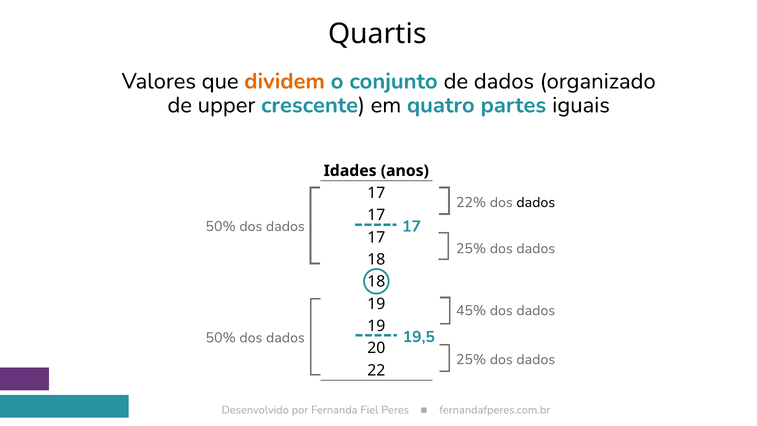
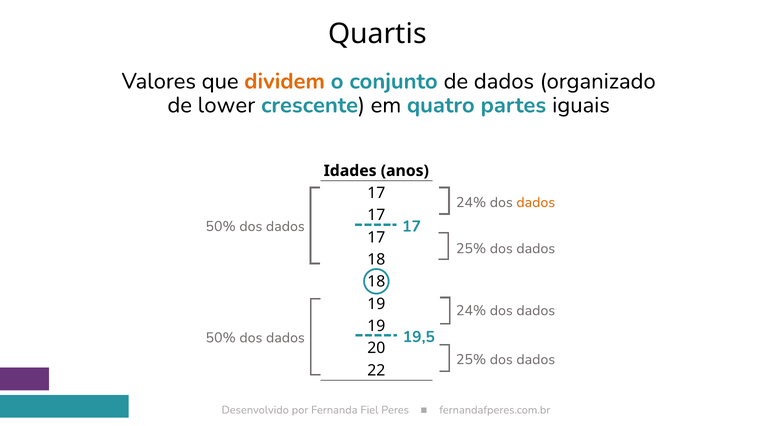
upper: upper -> lower
22% at (471, 202): 22% -> 24%
dados at (536, 202) colour: black -> orange
45% at (471, 310): 45% -> 24%
